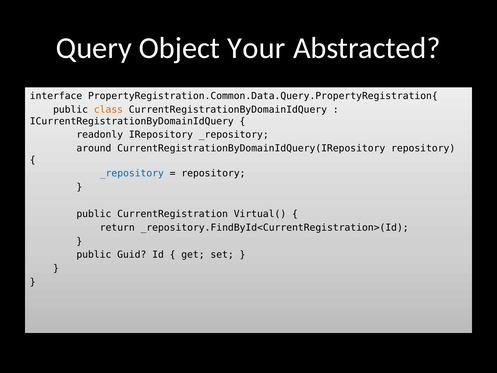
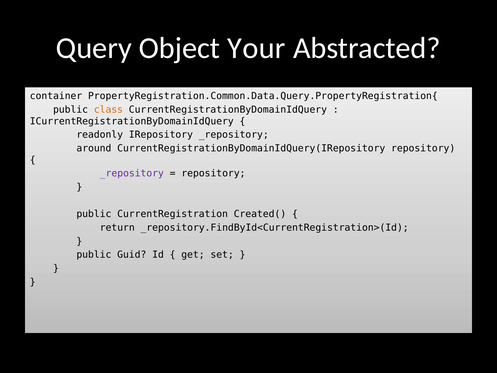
interface: interface -> container
_repository at (132, 173) colour: blue -> purple
Virtual(: Virtual( -> Created(
